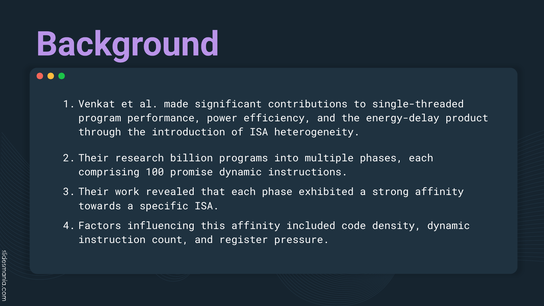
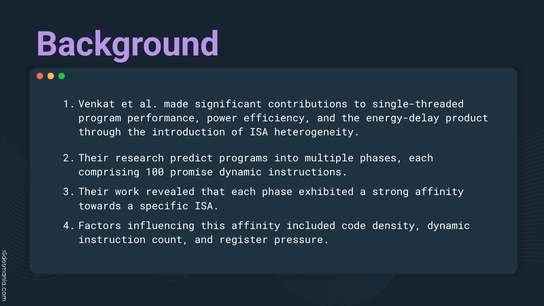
billion: billion -> predict
